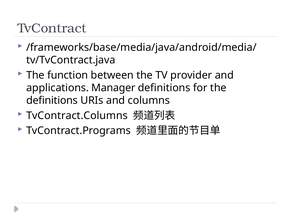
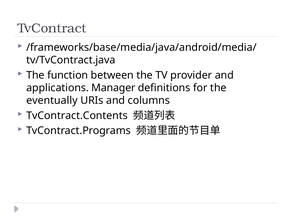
definitions at (52, 100): definitions -> eventually
TvContract.Columns: TvContract.Columns -> TvContract.Contents
